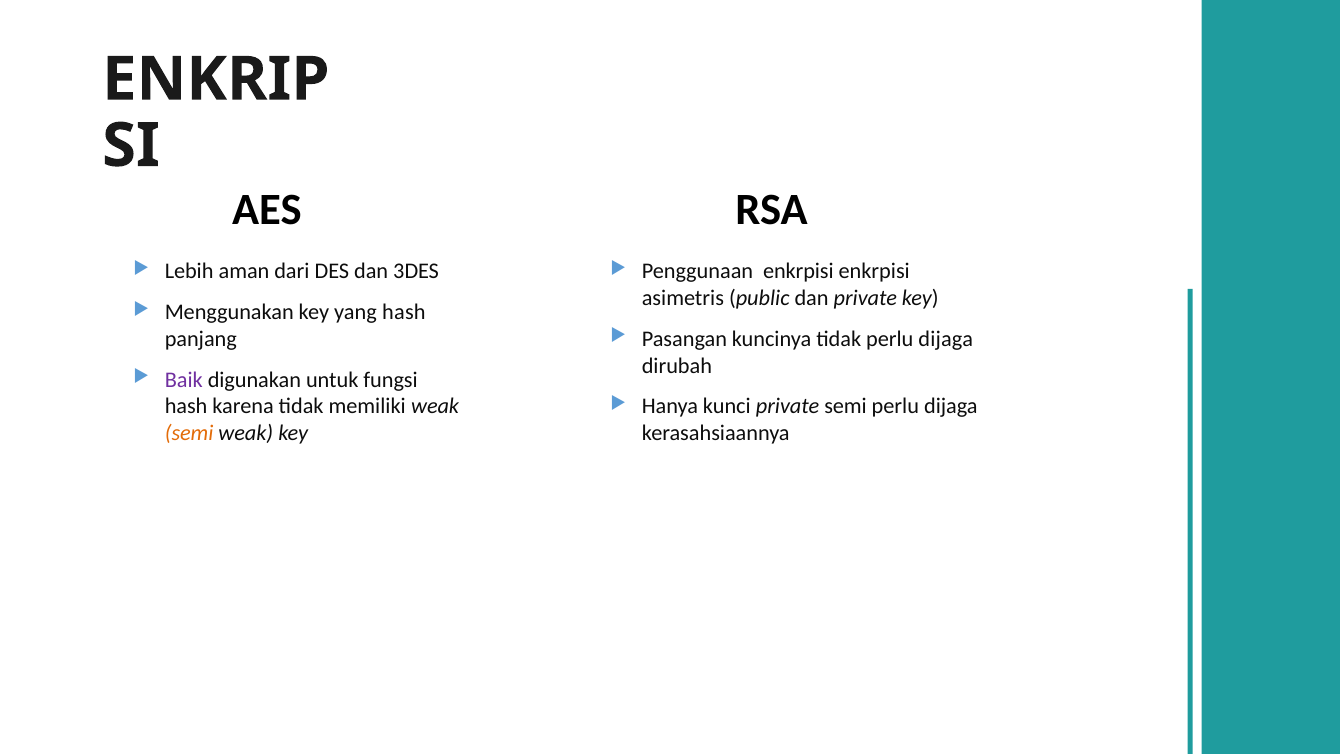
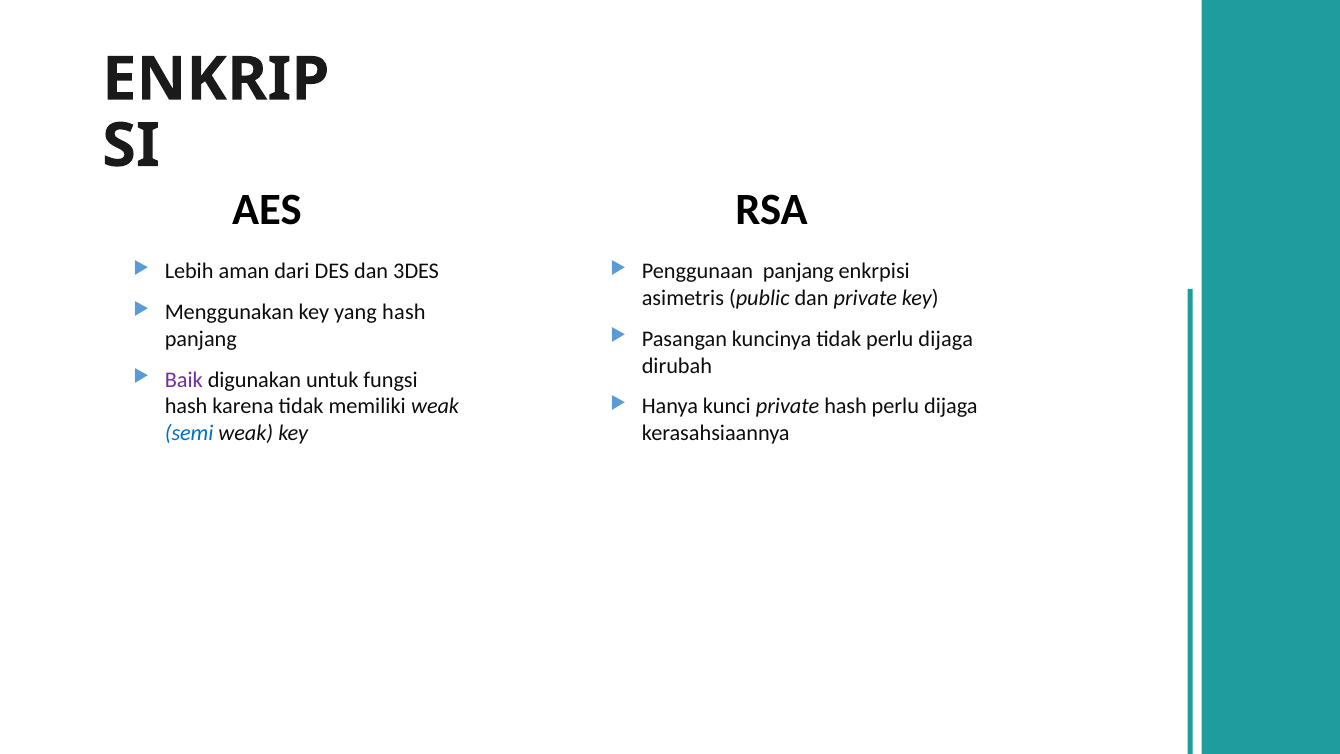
Penggunaan enkrpisi: enkrpisi -> panjang
private semi: semi -> hash
semi at (189, 433) colour: orange -> blue
